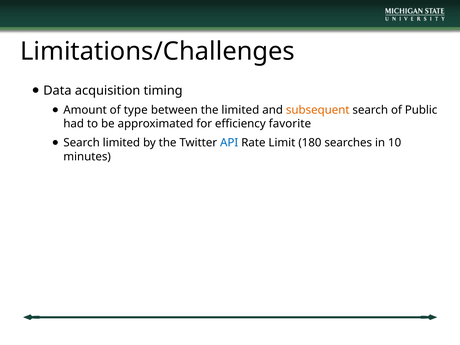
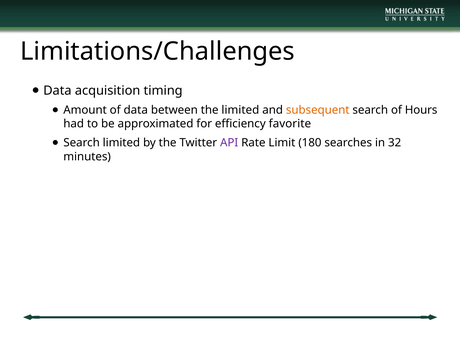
of type: type -> data
Public: Public -> Hours
API colour: blue -> purple
10: 10 -> 32
